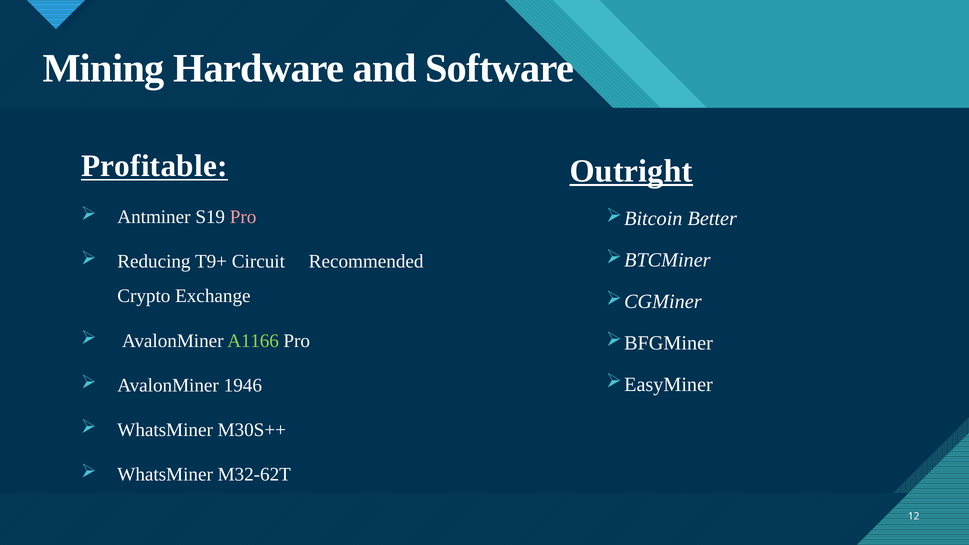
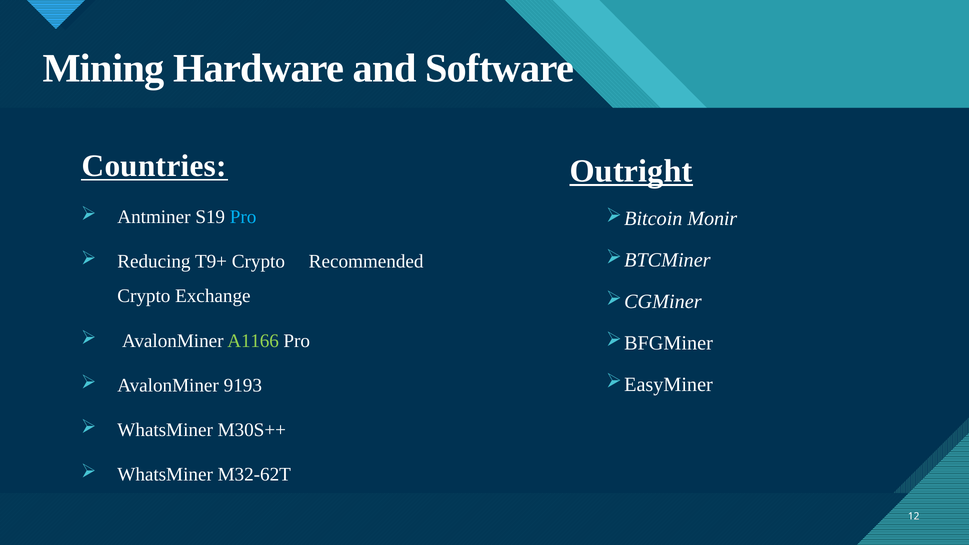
Profitable: Profitable -> Countries
Pro at (243, 217) colour: pink -> light blue
Better: Better -> Monir
T9+ Circuit: Circuit -> Crypto
1946: 1946 -> 9193
